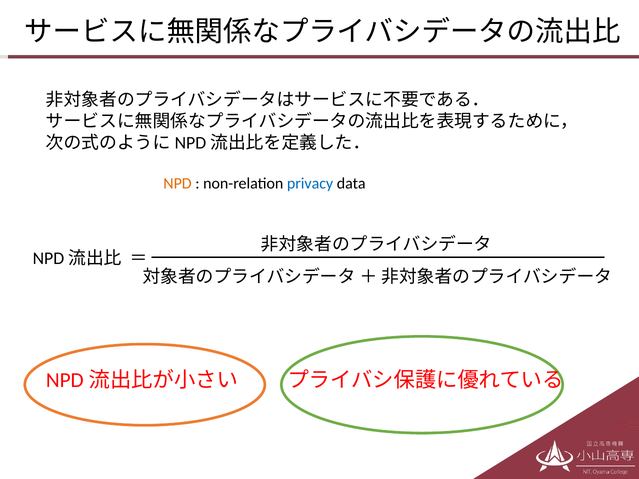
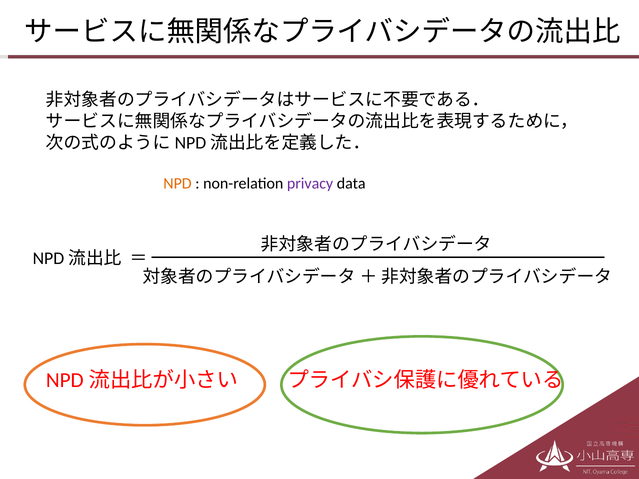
privacy colour: blue -> purple
